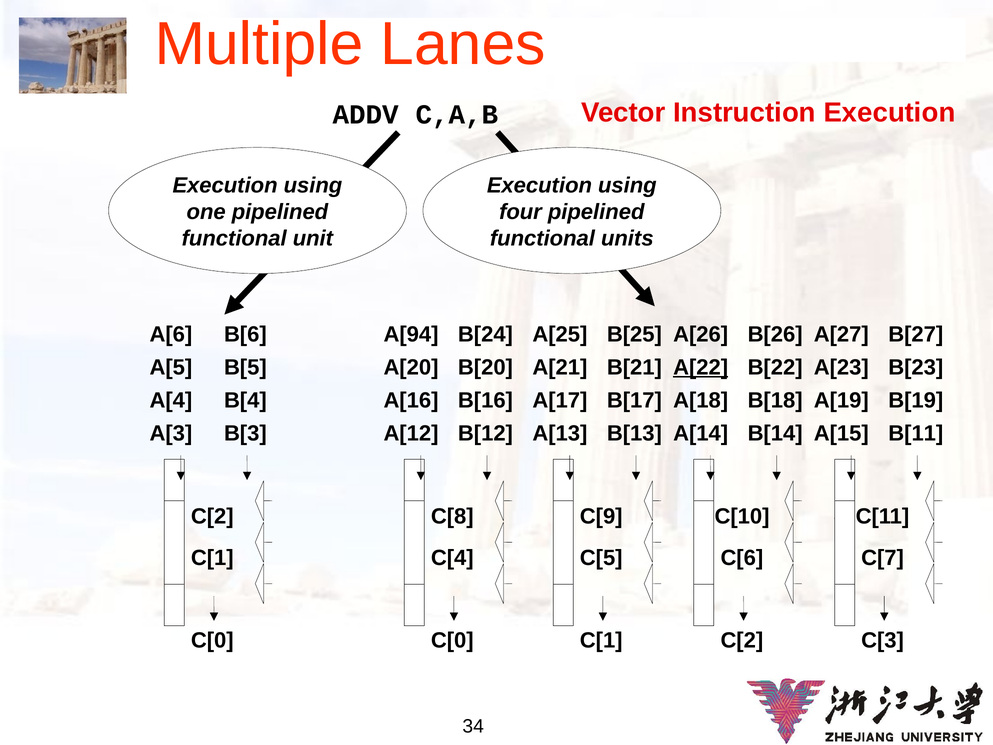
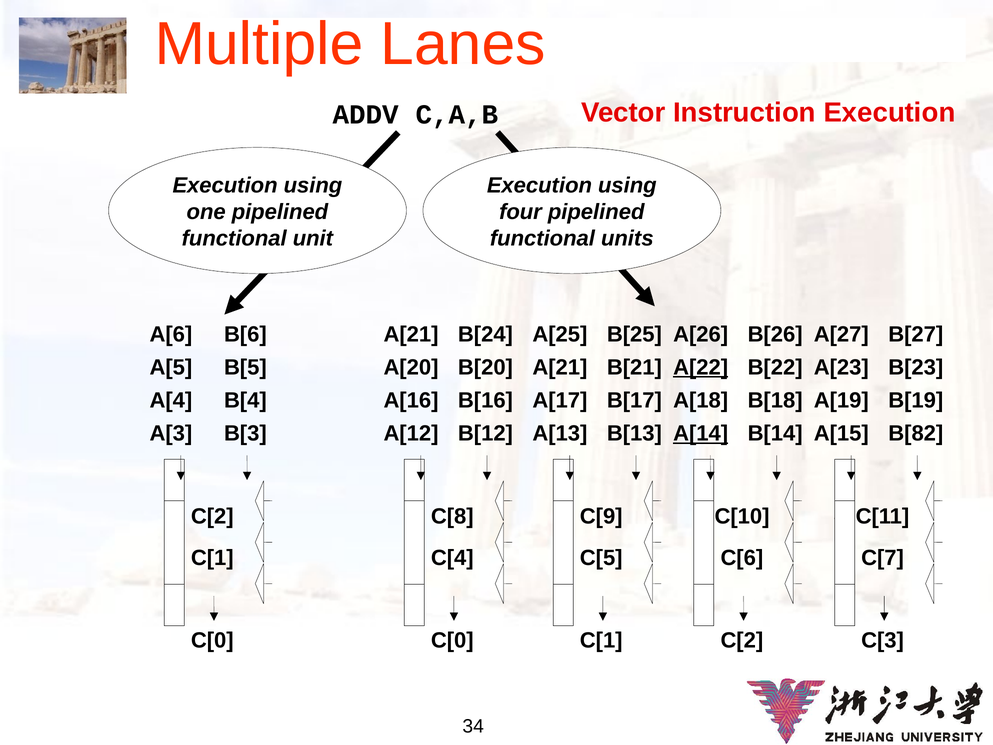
A[94 at (411, 334): A[94 -> A[21
A[14 underline: none -> present
B[11: B[11 -> B[82
